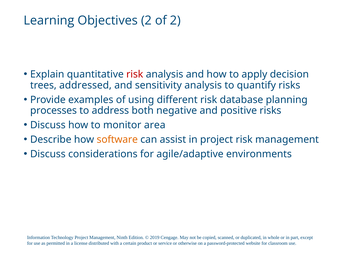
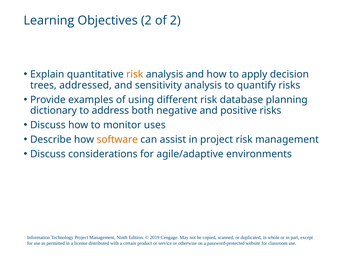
risk at (135, 74) colour: red -> orange
processes: processes -> dictionary
area: area -> uses
